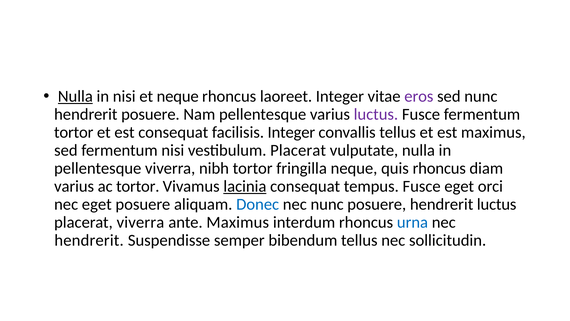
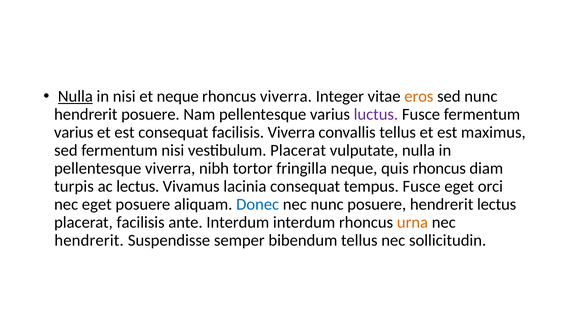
rhoncus laoreet: laoreet -> viverra
eros colour: purple -> orange
tortor at (74, 132): tortor -> varius
facilisis Integer: Integer -> Viverra
varius at (74, 186): varius -> turpis
ac tortor: tortor -> lectus
lacinia underline: present -> none
hendrerit luctus: luctus -> lectus
placerat viverra: viverra -> facilisis
ante Maximus: Maximus -> Interdum
urna colour: blue -> orange
